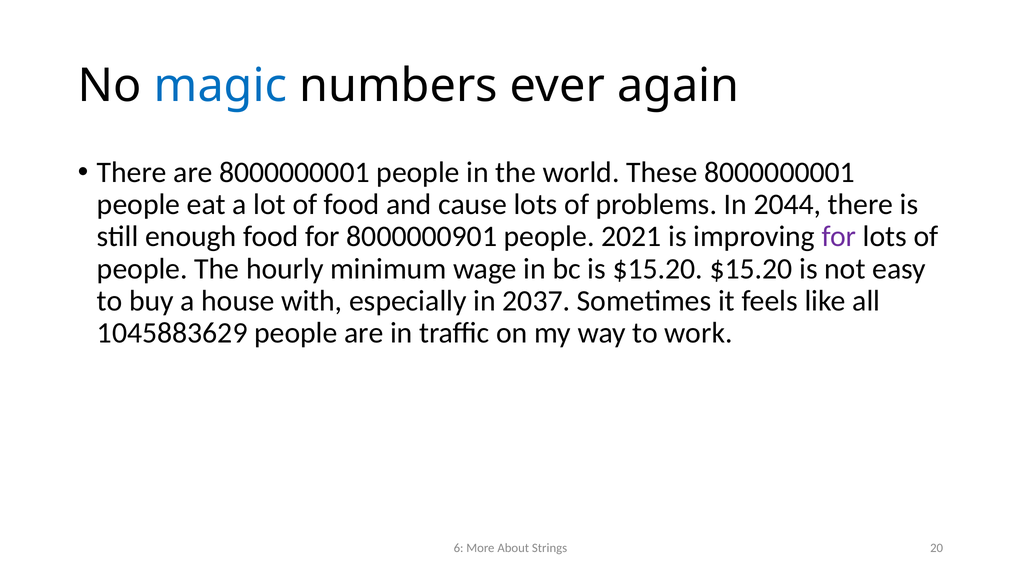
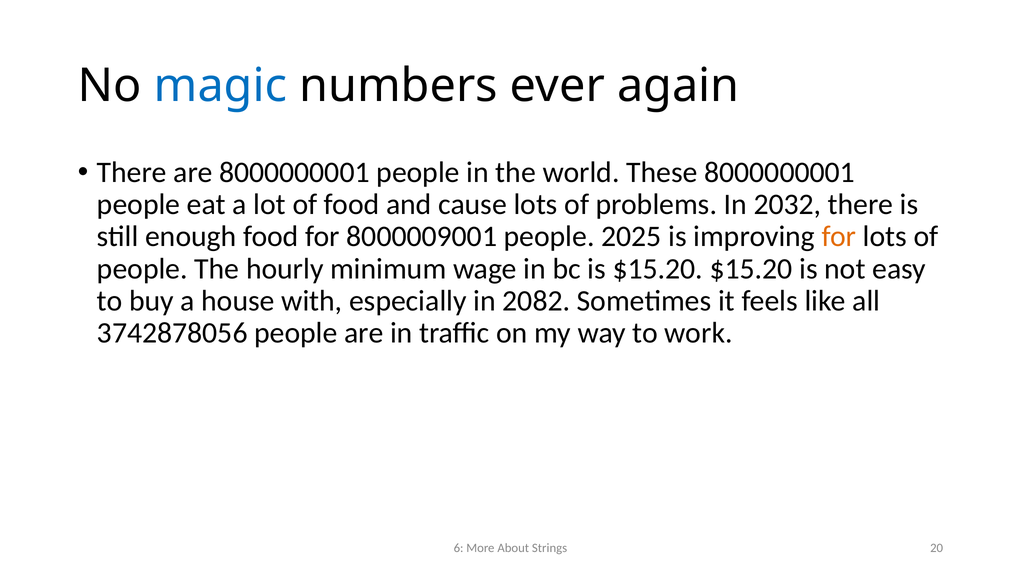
2044: 2044 -> 2032
8000000901: 8000000901 -> 8000009001
2021: 2021 -> 2025
for at (839, 237) colour: purple -> orange
2037: 2037 -> 2082
1045883629: 1045883629 -> 3742878056
